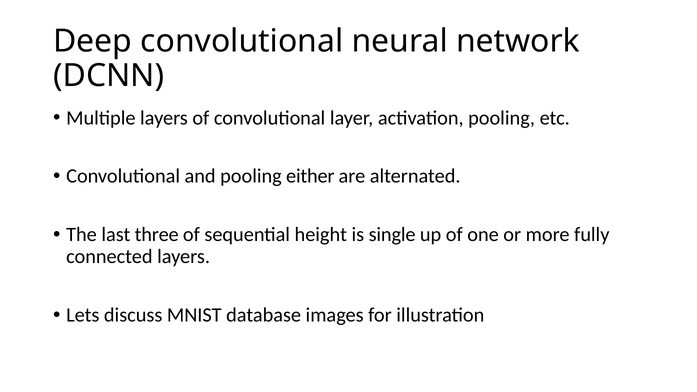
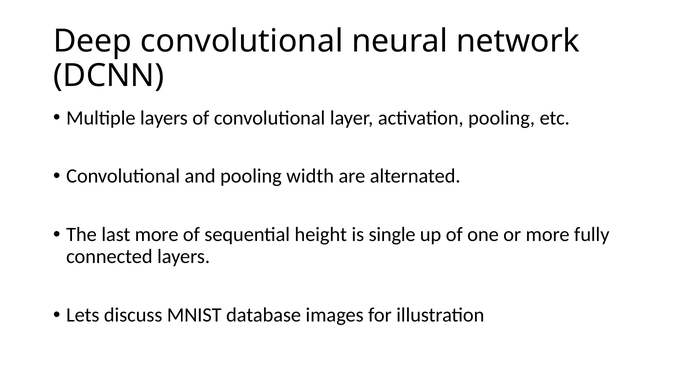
either: either -> width
last three: three -> more
